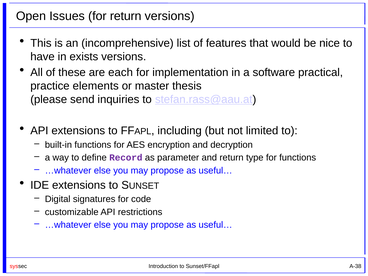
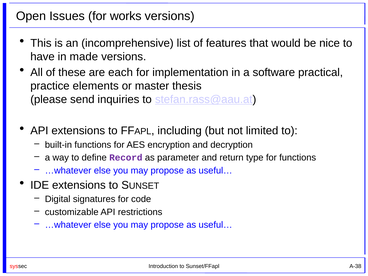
for return: return -> works
exists: exists -> made
